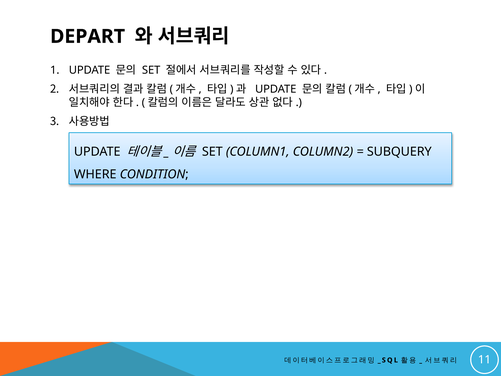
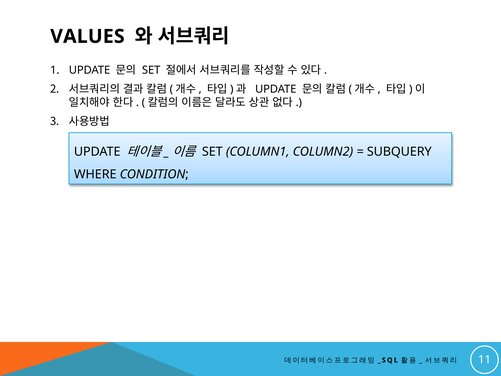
DEPART: DEPART -> VALUES
